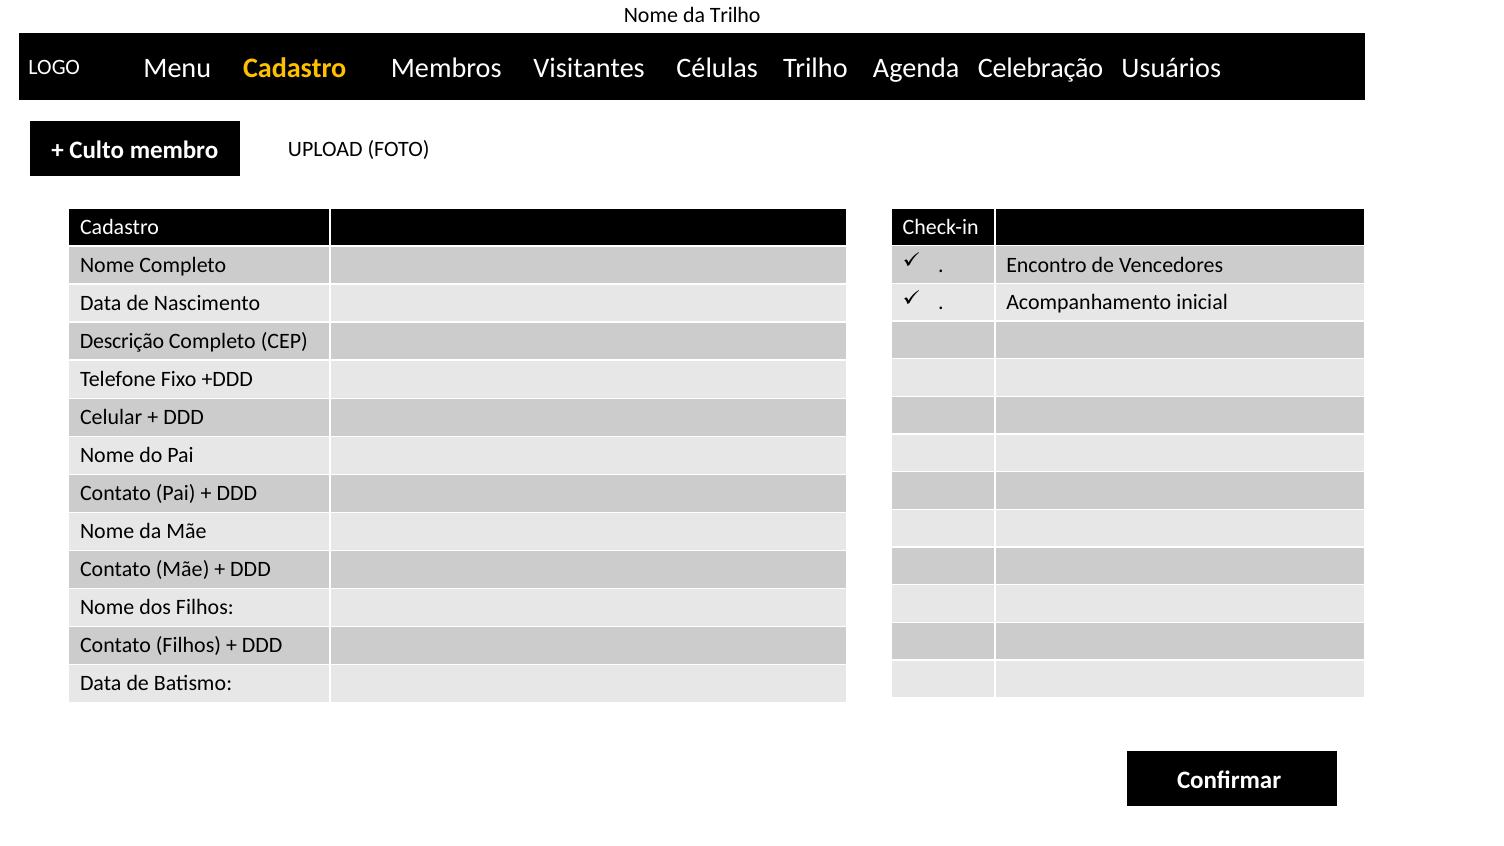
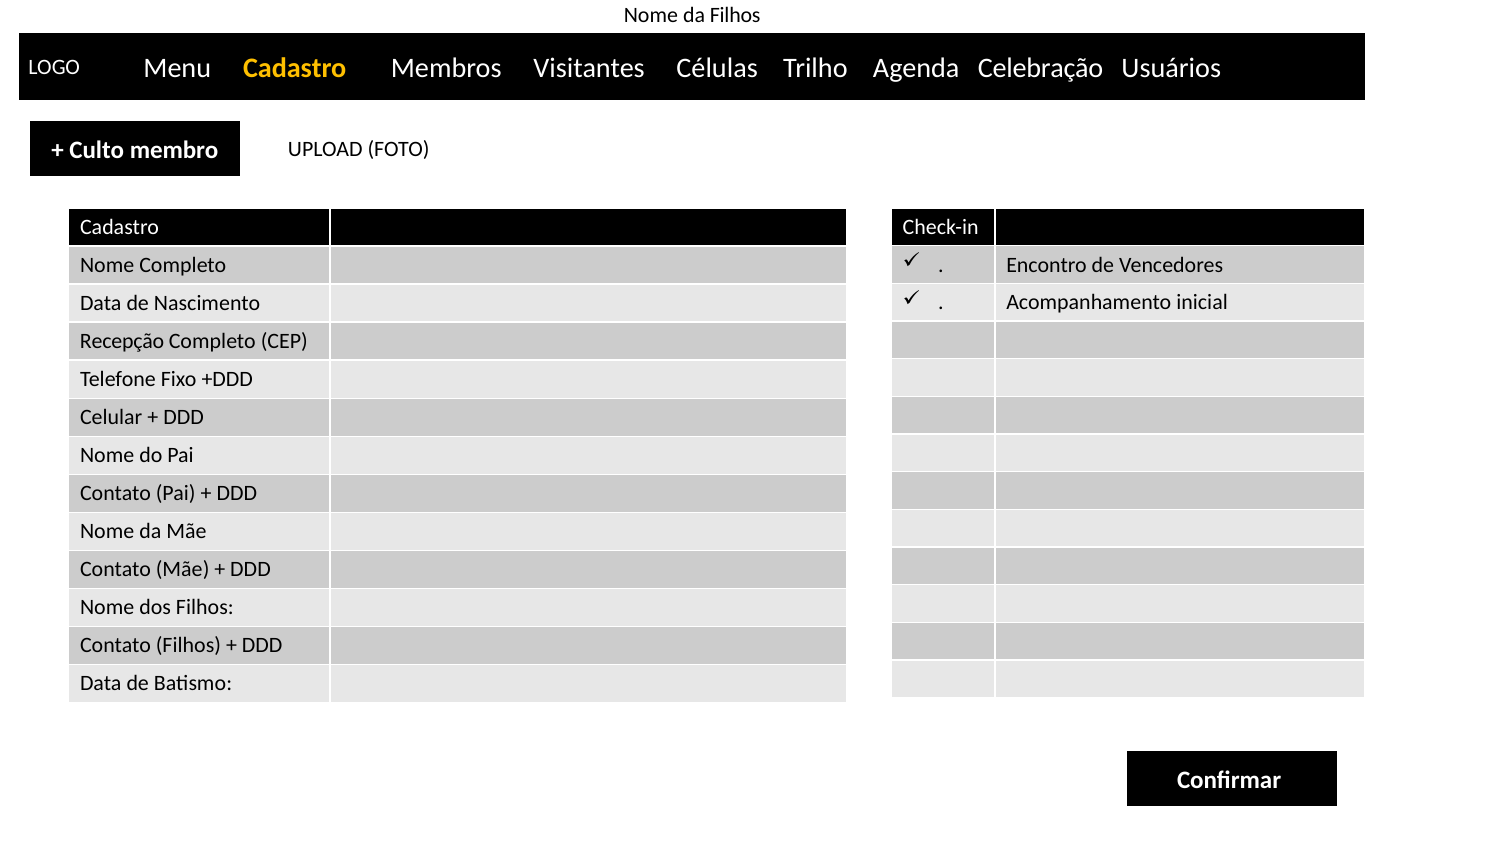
da Trilho: Trilho -> Filhos
Descrição: Descrição -> Recepção
